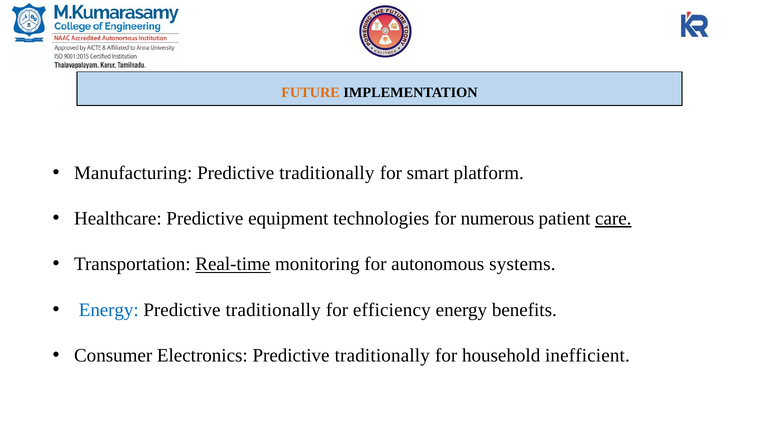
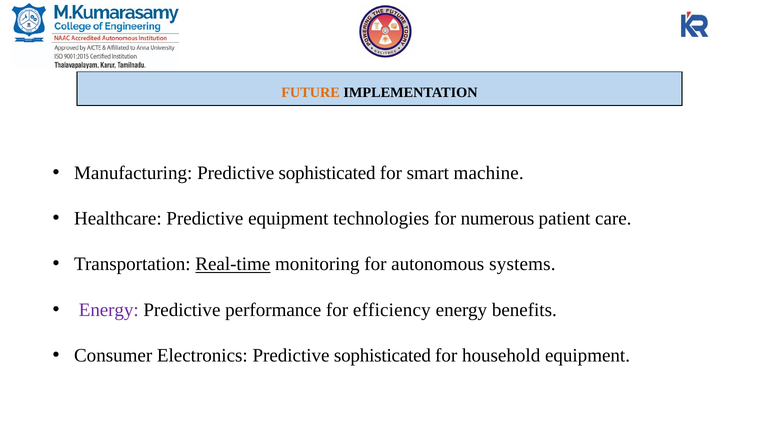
Manufacturing Predictive traditionally: traditionally -> sophisticated
platform: platform -> machine
care underline: present -> none
Energy at (109, 310) colour: blue -> purple
traditionally at (273, 310): traditionally -> performance
Electronics Predictive traditionally: traditionally -> sophisticated
household inefficient: inefficient -> equipment
